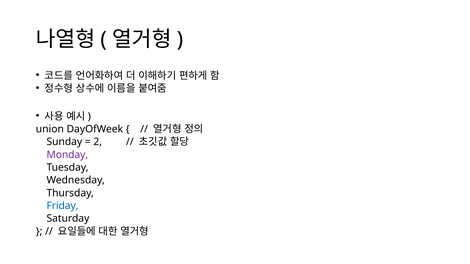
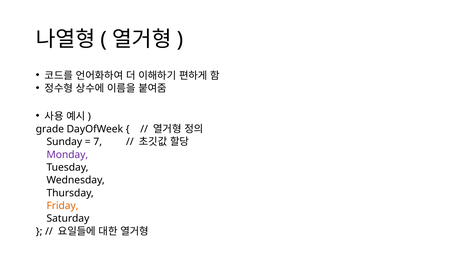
union: union -> grade
2: 2 -> 7
Friday colour: blue -> orange
